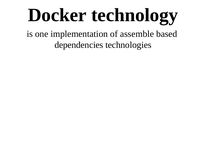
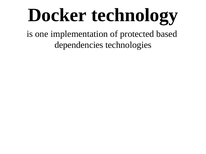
assemble: assemble -> protected
